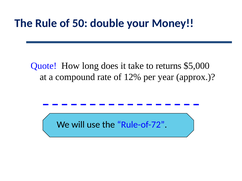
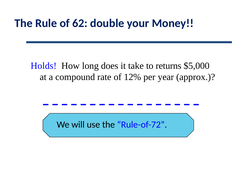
50: 50 -> 62
Quote: Quote -> Holds
